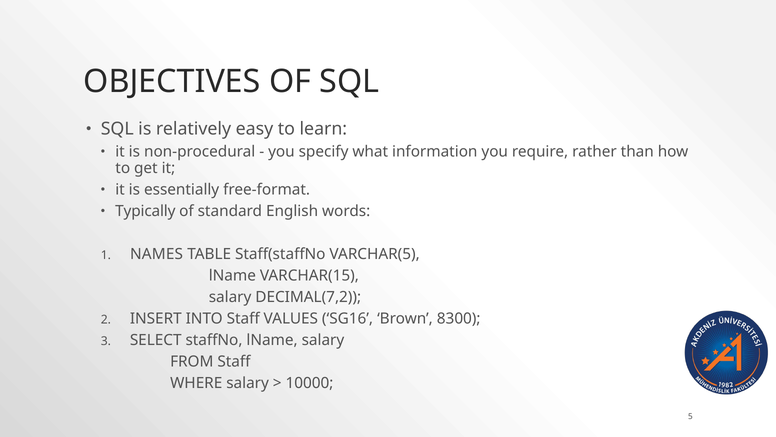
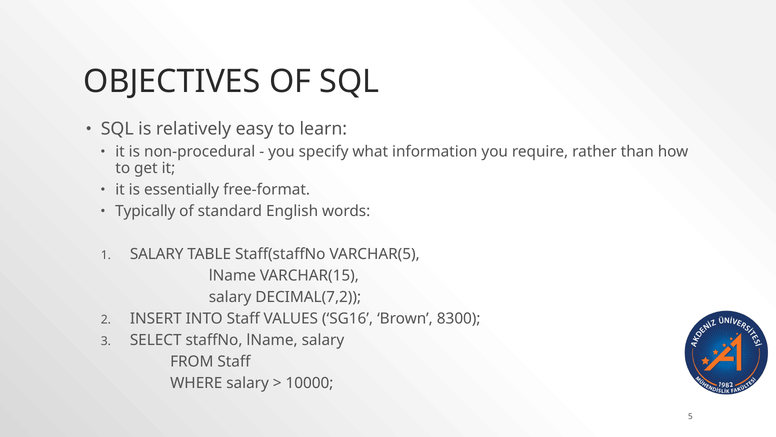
NAMES at (157, 254): NAMES -> SALARY
